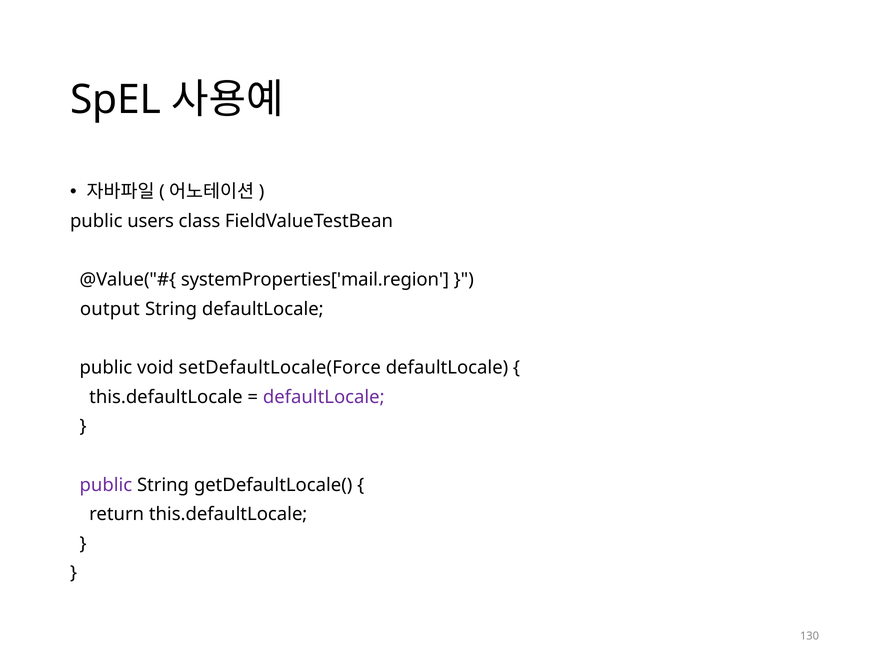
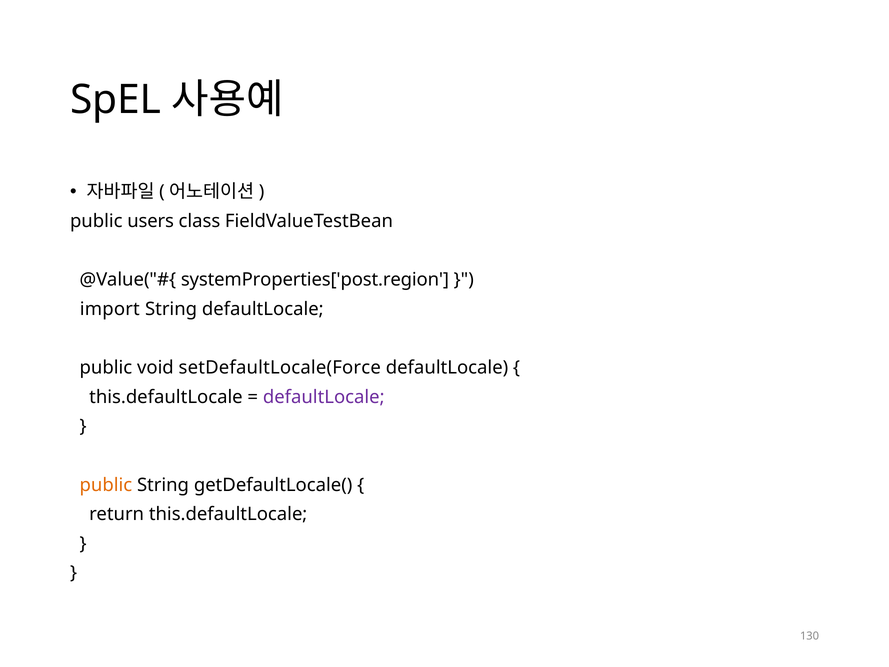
systemProperties['mail.region: systemProperties['mail.region -> systemProperties['post.region
output: output -> import
public at (106, 485) colour: purple -> orange
